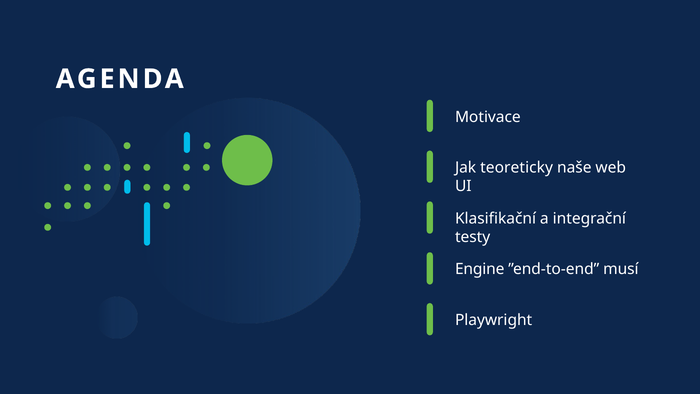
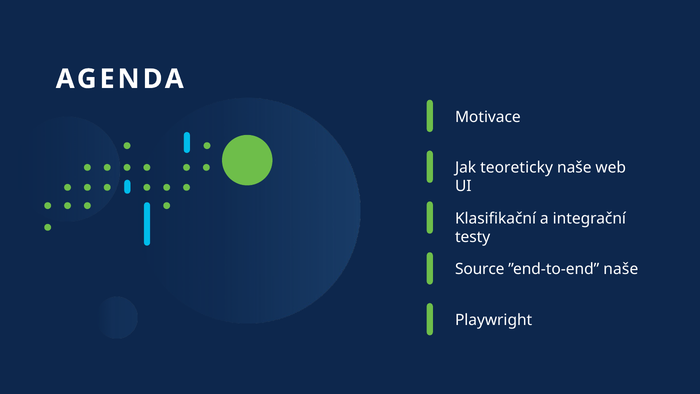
Engine: Engine -> Source
”end-to-end musí: musí -> naše
